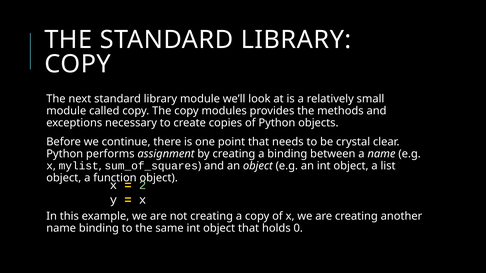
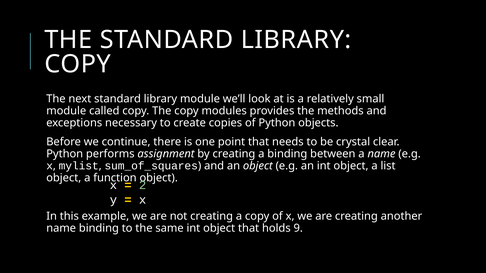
0: 0 -> 9
